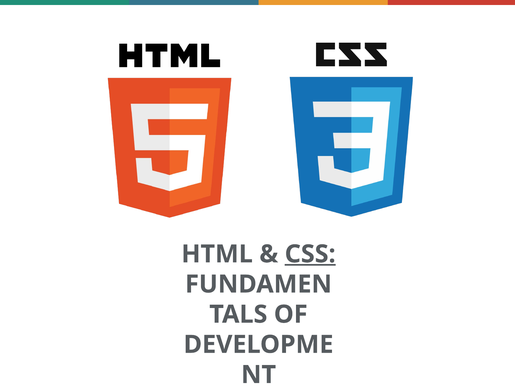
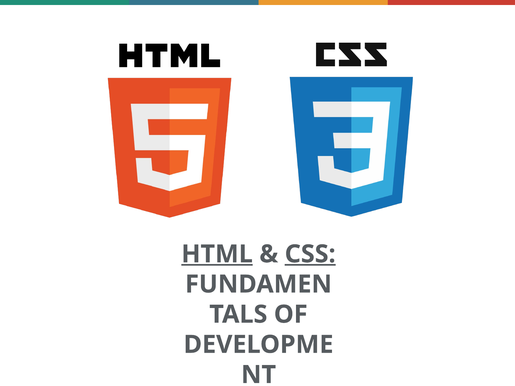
HTML underline: none -> present
